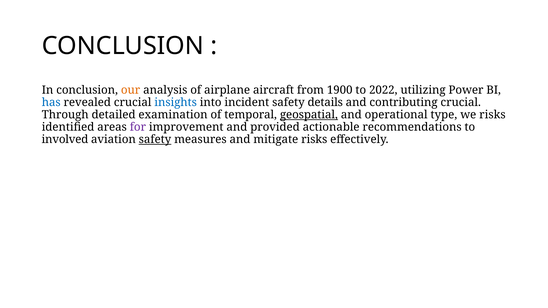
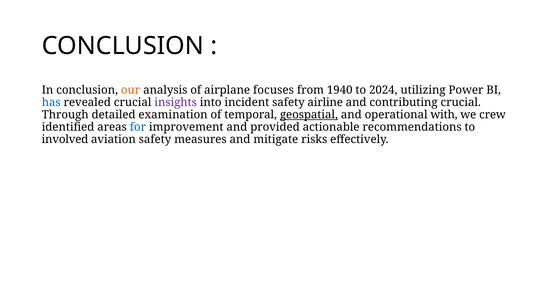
aircraft: aircraft -> focuses
1900: 1900 -> 1940
2022: 2022 -> 2024
insights colour: blue -> purple
details: details -> airline
type: type -> with
we risks: risks -> crew
for colour: purple -> blue
safety at (155, 140) underline: present -> none
